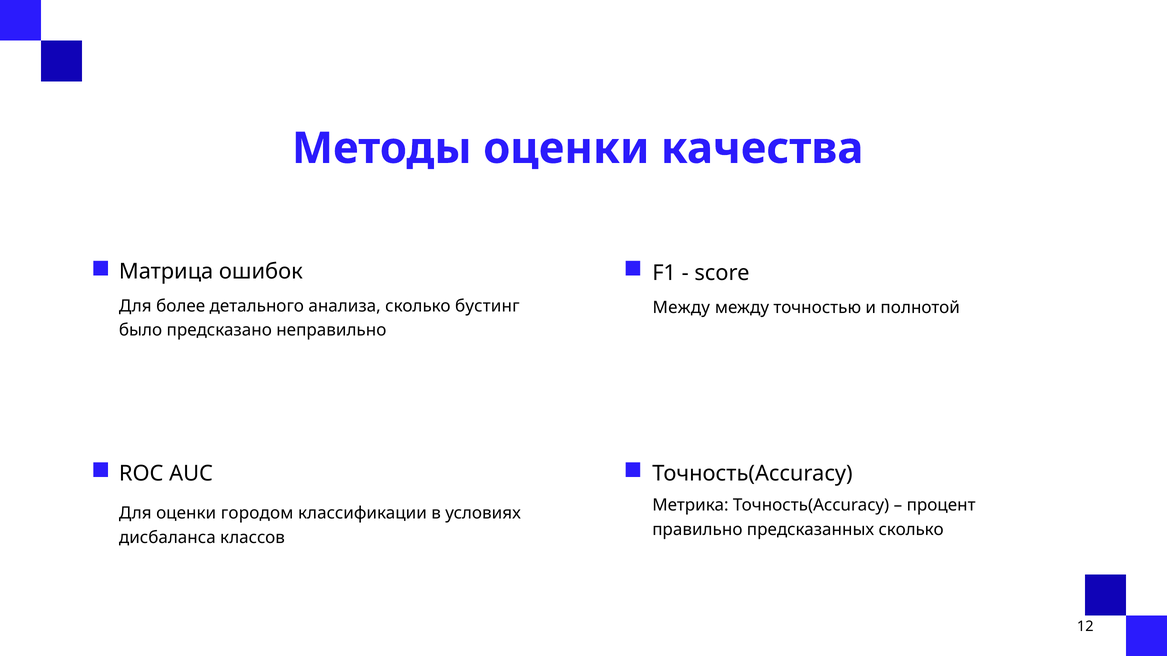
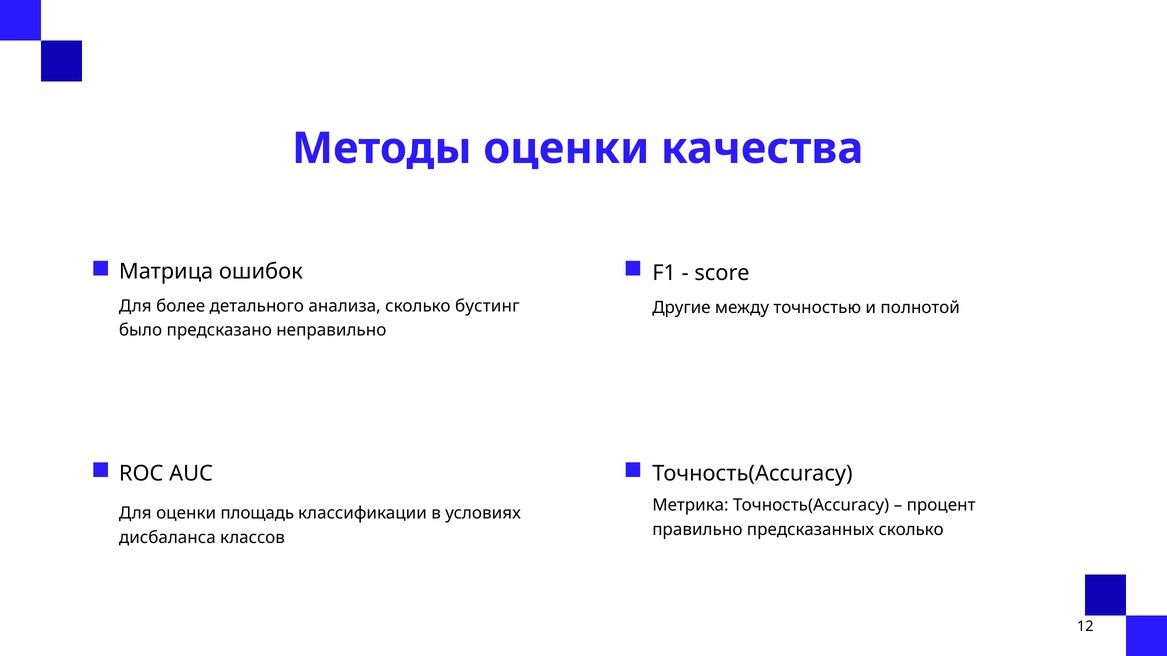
Между at (681, 308): Между -> Другие
городом: городом -> площадь
